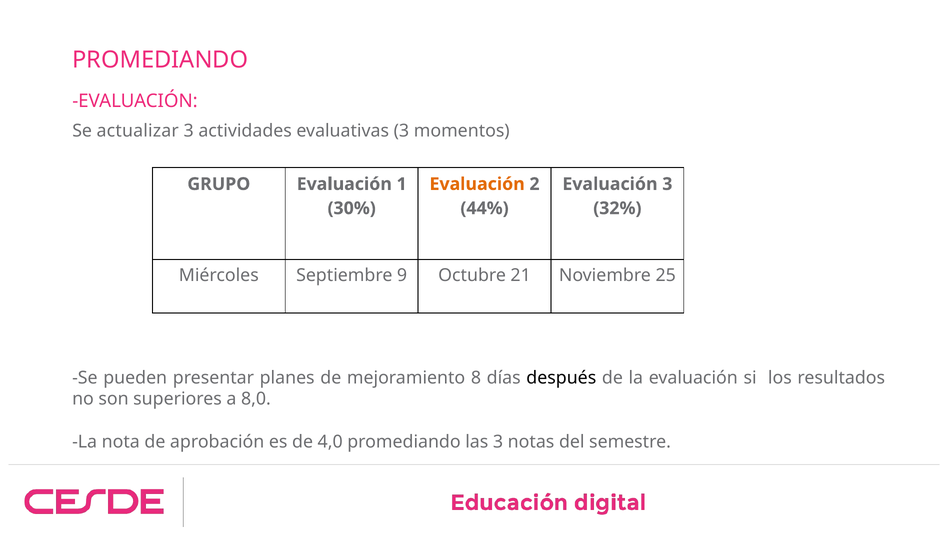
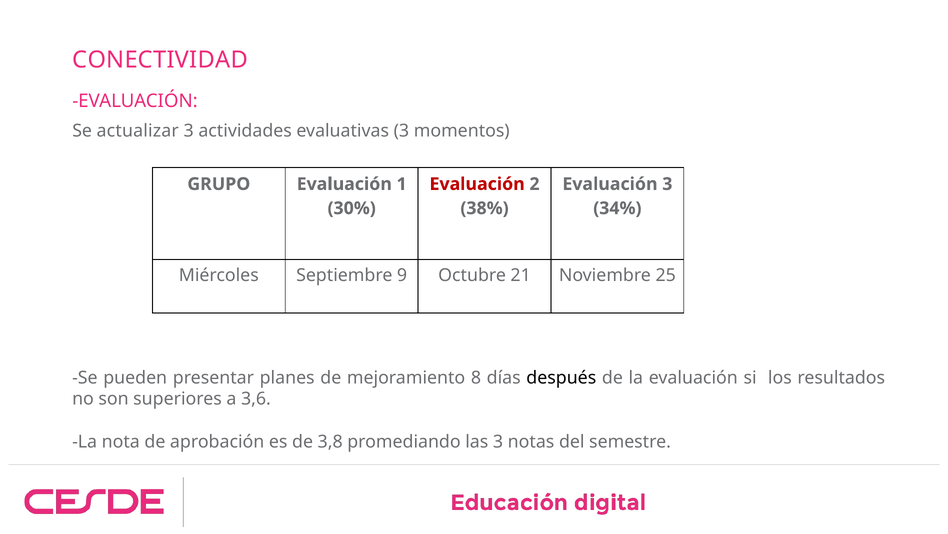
PROMEDIANDO at (160, 60): PROMEDIANDO -> CONECTIVIDAD
Evaluación at (477, 184) colour: orange -> red
44%: 44% -> 38%
32%: 32% -> 34%
8,0: 8,0 -> 3,6
4,0: 4,0 -> 3,8
